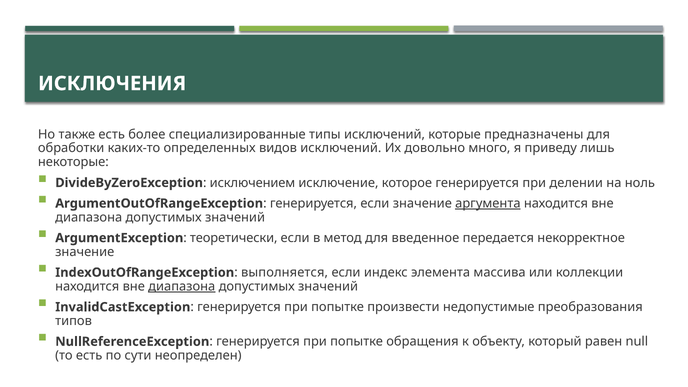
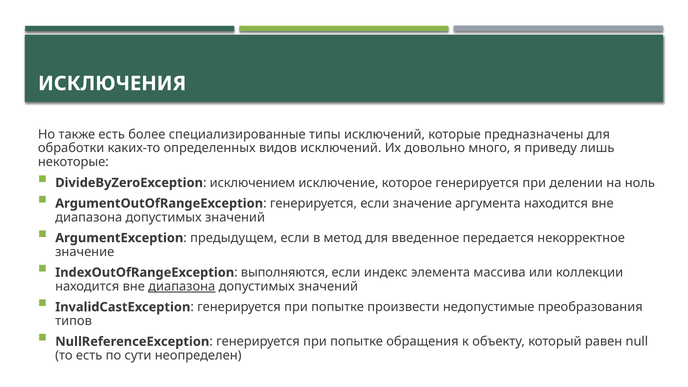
аргумента underline: present -> none
теоретически: теоретически -> предыдущем
выполняется: выполняется -> выполняются
